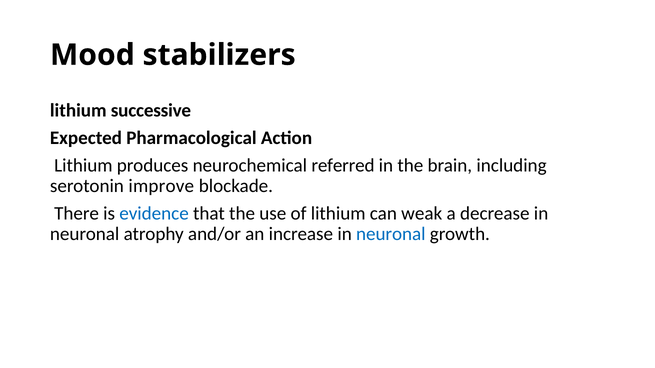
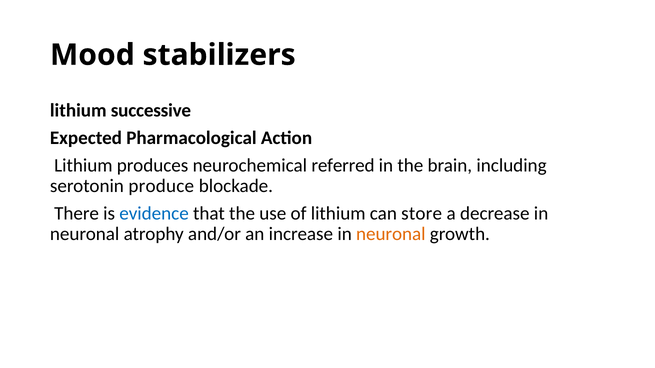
improve: improve -> produce
weak: weak -> store
neuronal at (391, 234) colour: blue -> orange
